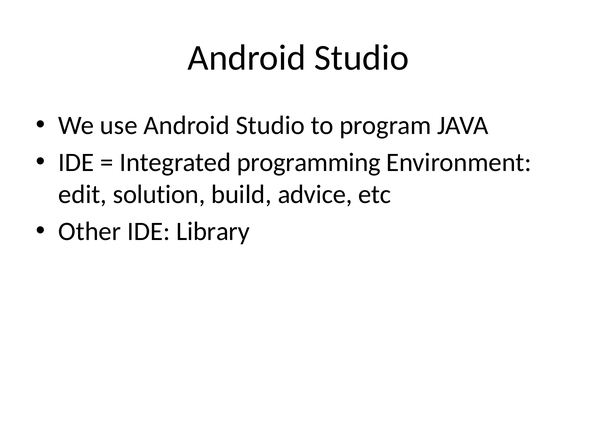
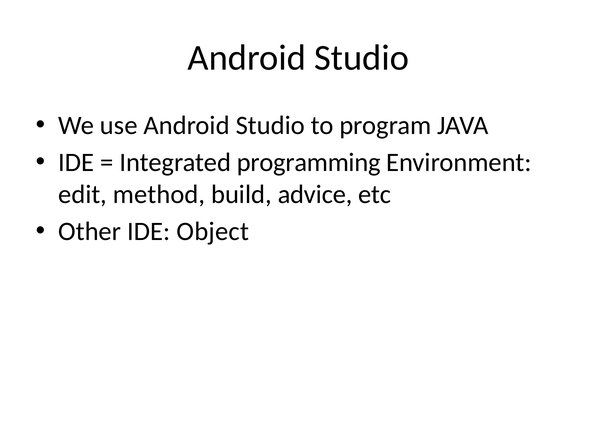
solution: solution -> method
Library: Library -> Object
